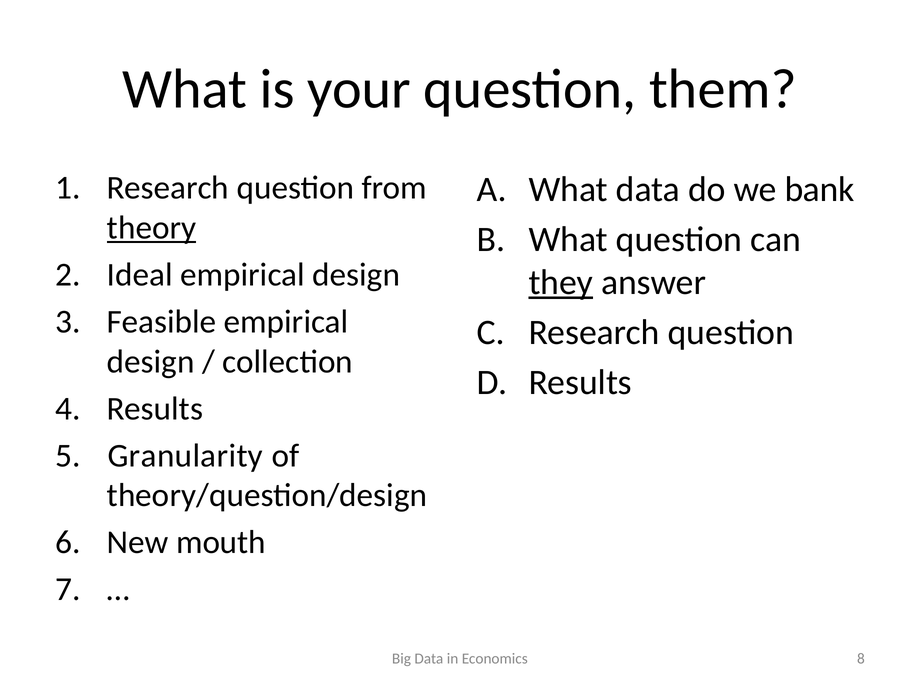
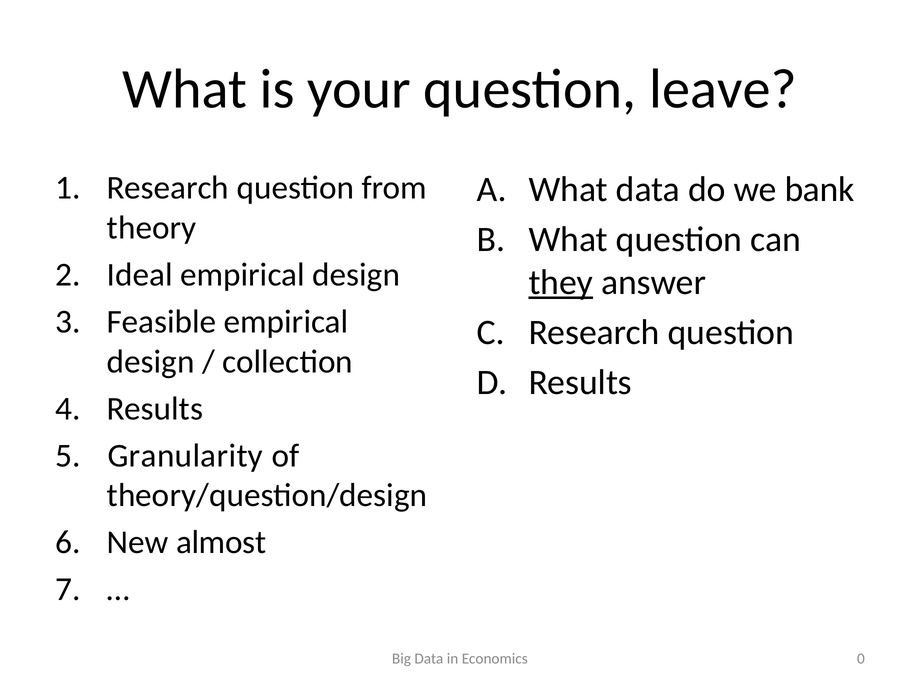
them: them -> leave
theory underline: present -> none
mouth: mouth -> almost
8: 8 -> 0
